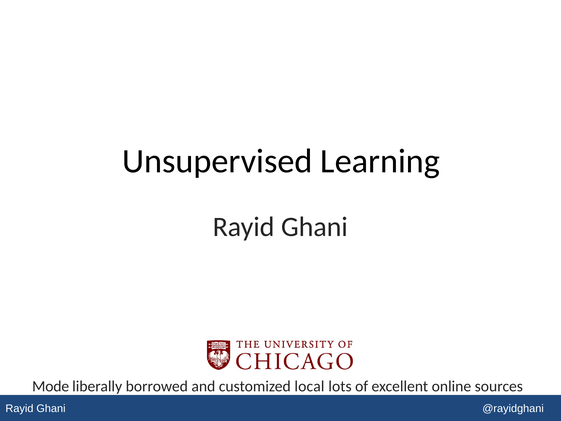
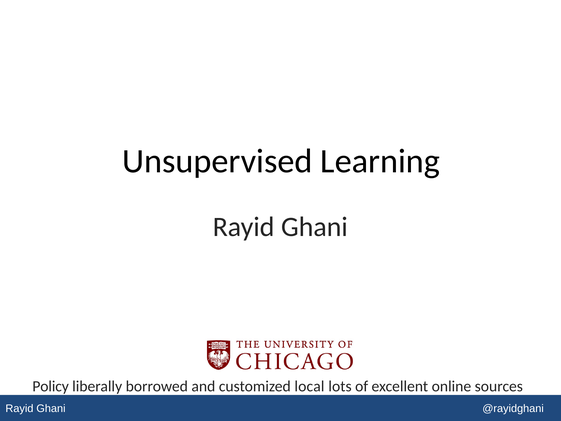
Mode: Mode -> Policy
